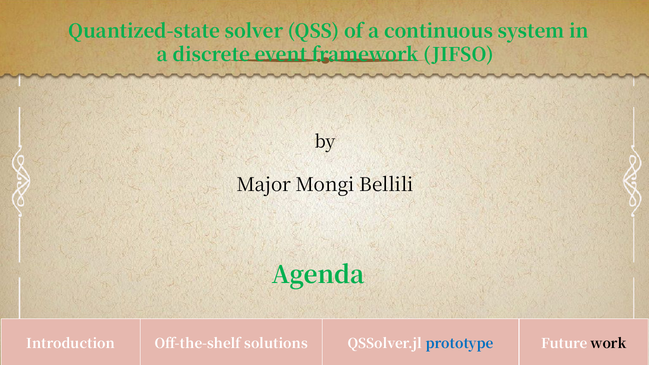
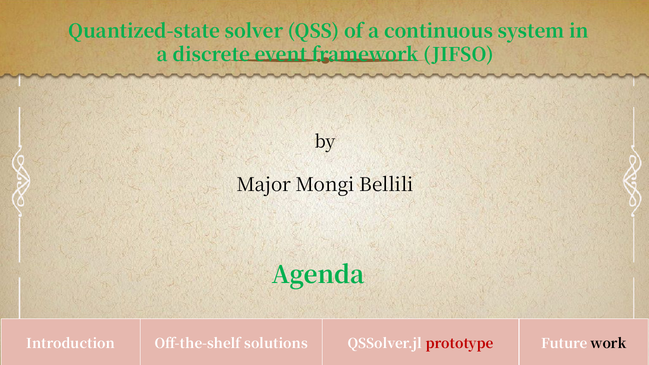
prototype colour: blue -> red
